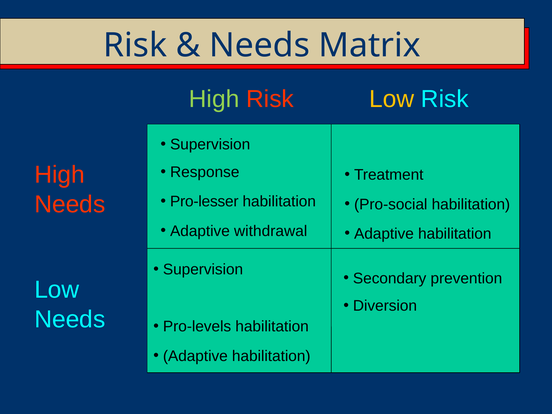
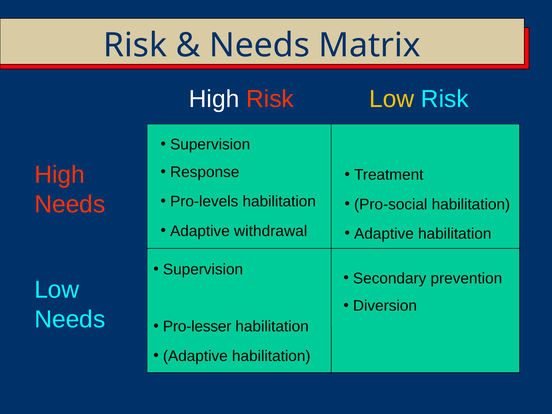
High at (214, 99) colour: light green -> white
Pro-lesser: Pro-lesser -> Pro-levels
Pro-levels: Pro-levels -> Pro-lesser
